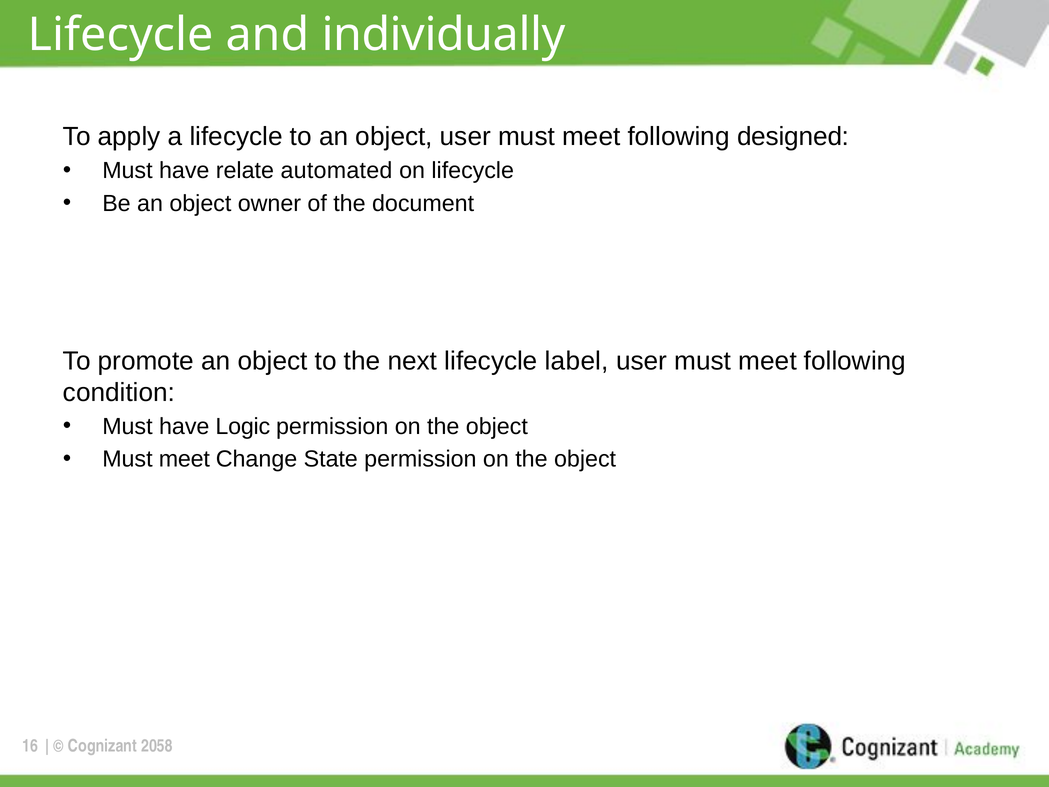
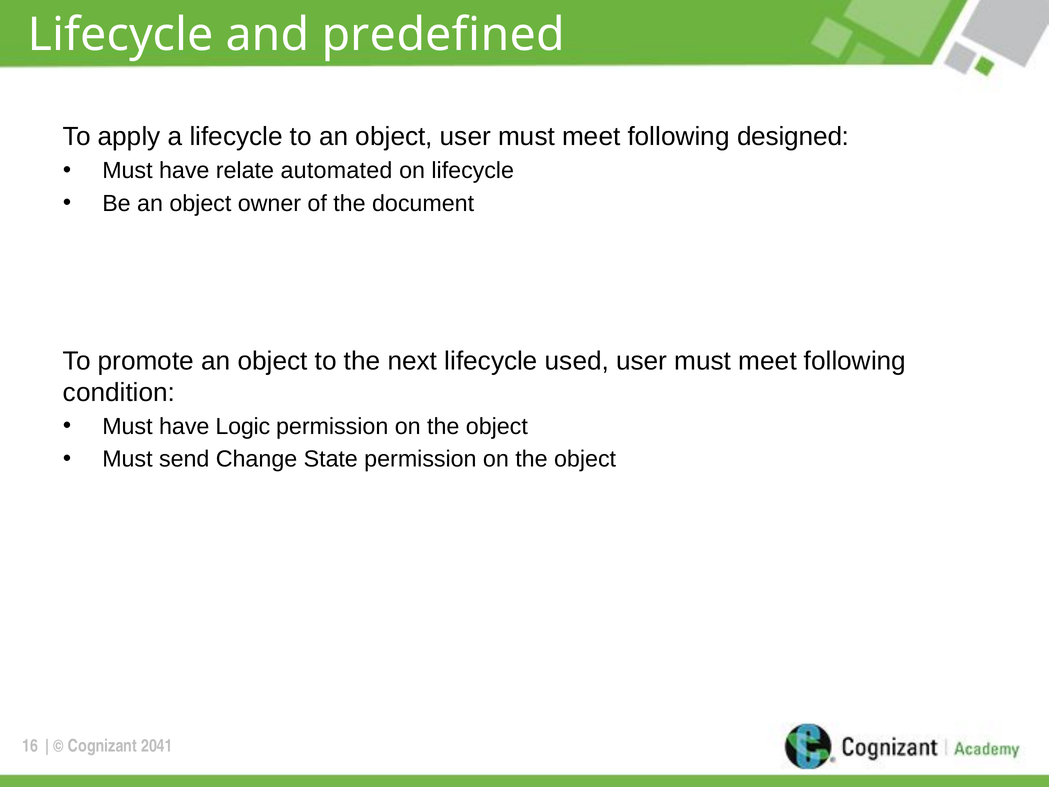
individually: individually -> predefined
label: label -> used
meet at (184, 459): meet -> send
2058: 2058 -> 2041
